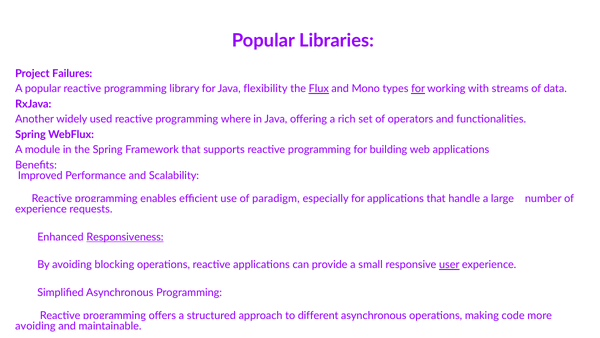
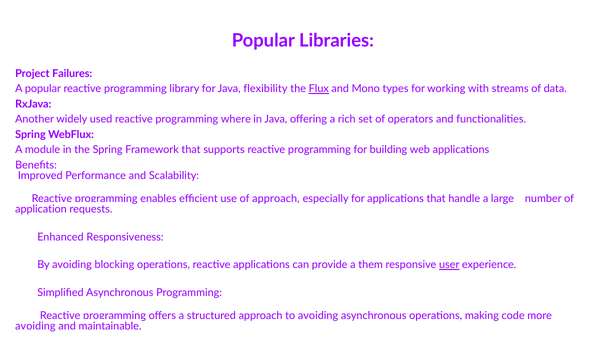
for at (418, 89) underline: present -> none
of paradigm: paradigm -> approach
experience at (41, 209): experience -> application
Responsiveness underline: present -> none
small: small -> them
to different: different -> avoiding
